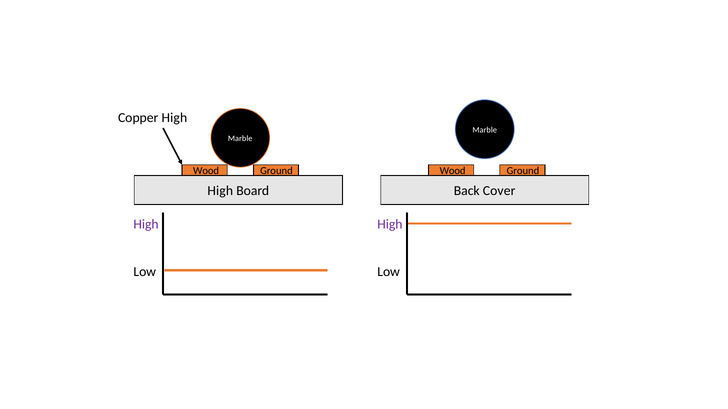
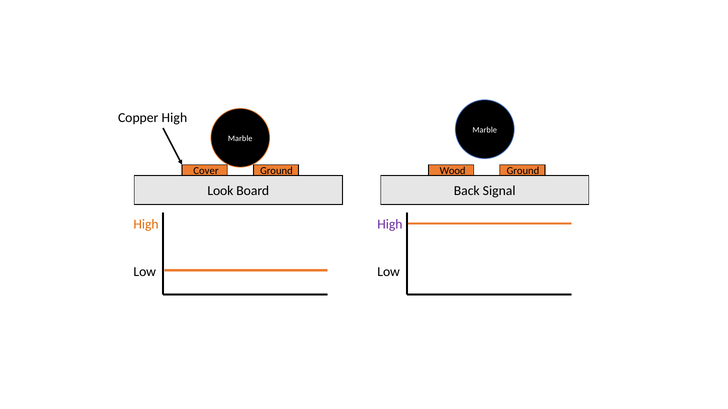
Wood at (206, 171): Wood -> Cover
High at (220, 191): High -> Look
Cover: Cover -> Signal
High at (146, 225) colour: purple -> orange
